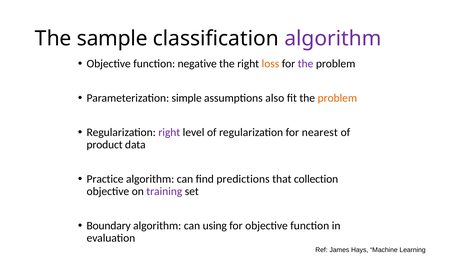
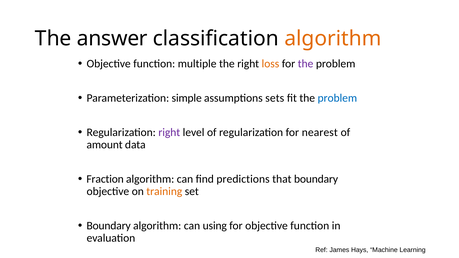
sample: sample -> answer
algorithm at (333, 39) colour: purple -> orange
negative: negative -> multiple
also: also -> sets
problem at (337, 98) colour: orange -> blue
product: product -> amount
Practice: Practice -> Fraction
that collection: collection -> boundary
training colour: purple -> orange
